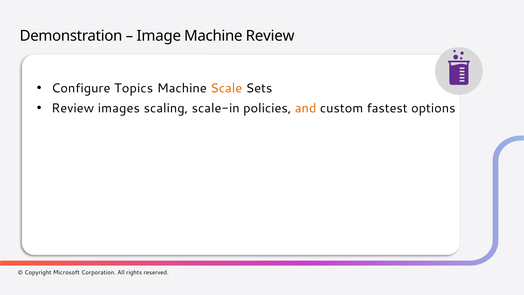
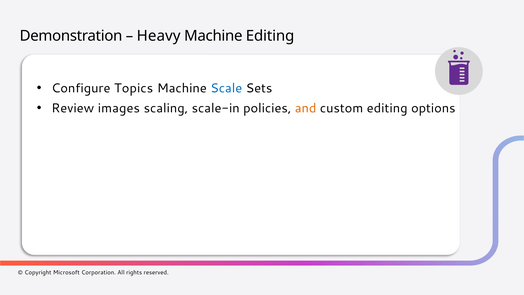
Image: Image -> Heavy
Machine Review: Review -> Editing
Scale colour: orange -> blue
custom fastest: fastest -> editing
